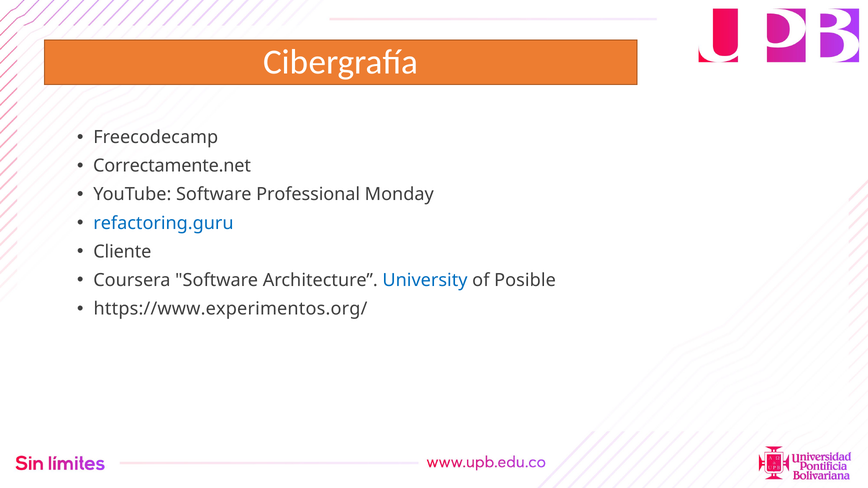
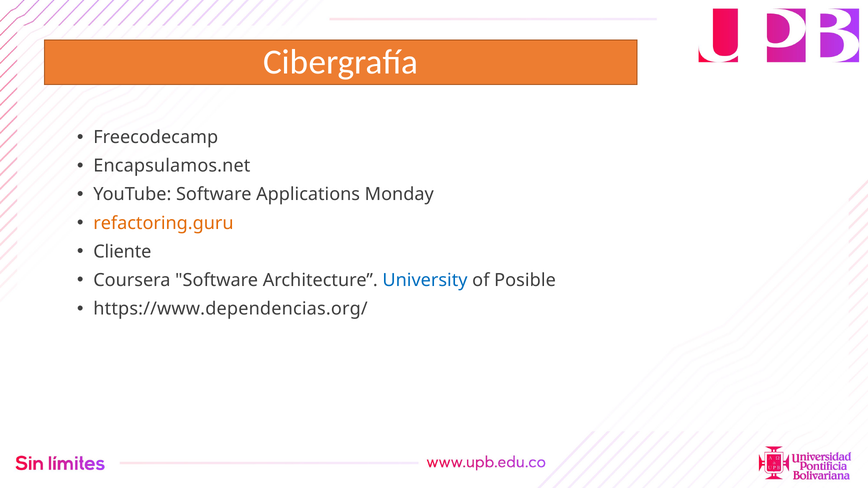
Correctamente.net: Correctamente.net -> Encapsulamos.net
Professional: Professional -> Applications
refactoring.guru colour: blue -> orange
https://www.experimentos.org/: https://www.experimentos.org/ -> https://www.dependencias.org/
